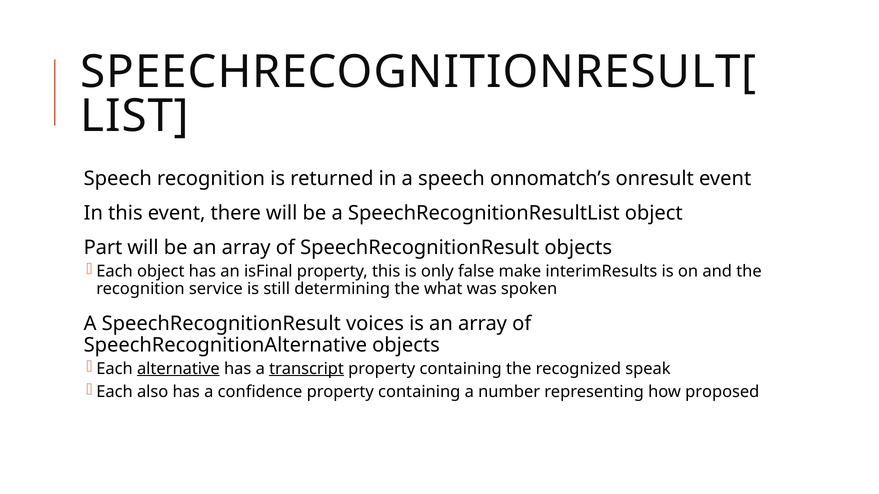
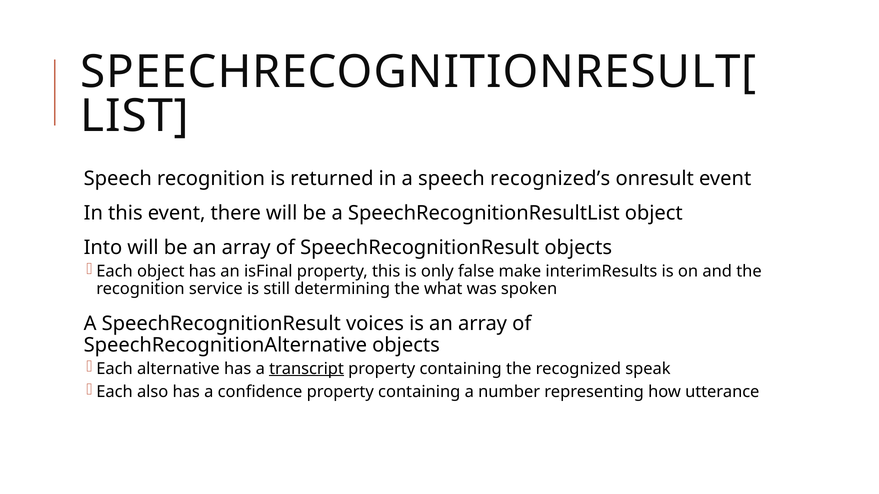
onnomatch’s: onnomatch’s -> recognized’s
Part: Part -> Into
alternative underline: present -> none
proposed: proposed -> utterance
